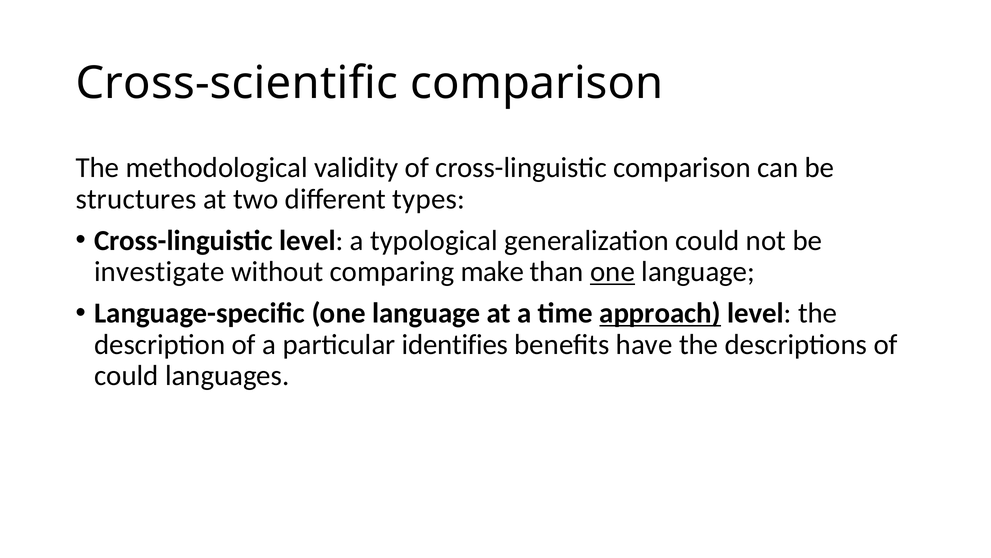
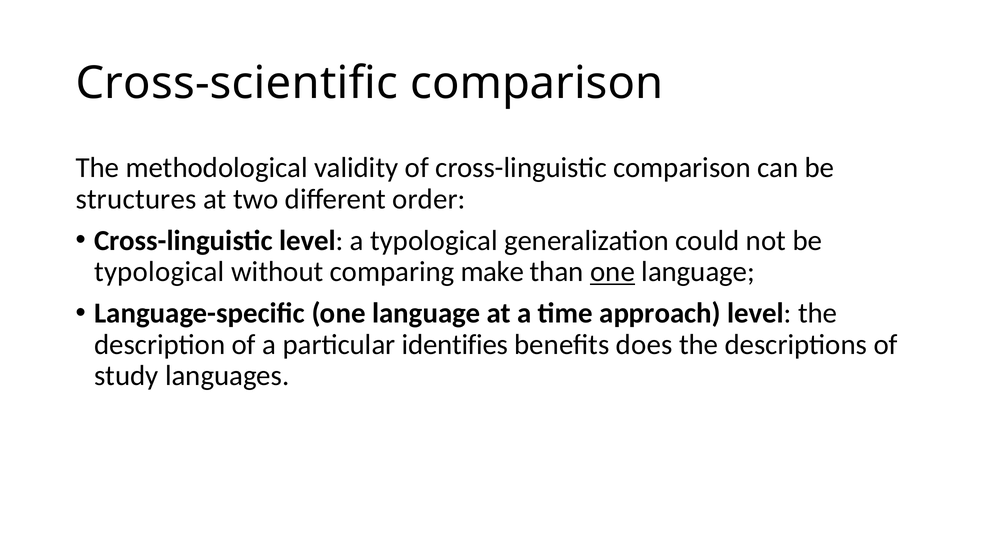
types: types -> order
investigate at (159, 272): investigate -> typological
approach underline: present -> none
have: have -> does
could at (126, 376): could -> study
